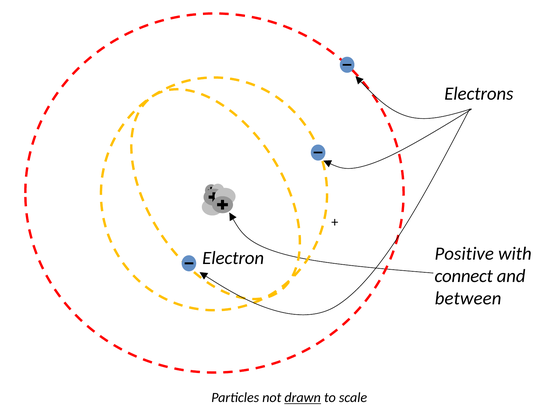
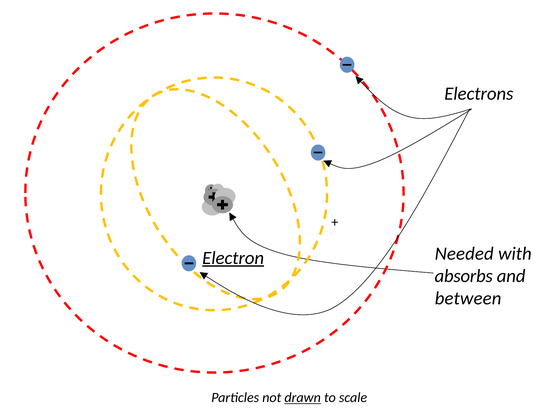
Positive: Positive -> Needed
Electron underline: none -> present
connect: connect -> absorbs
